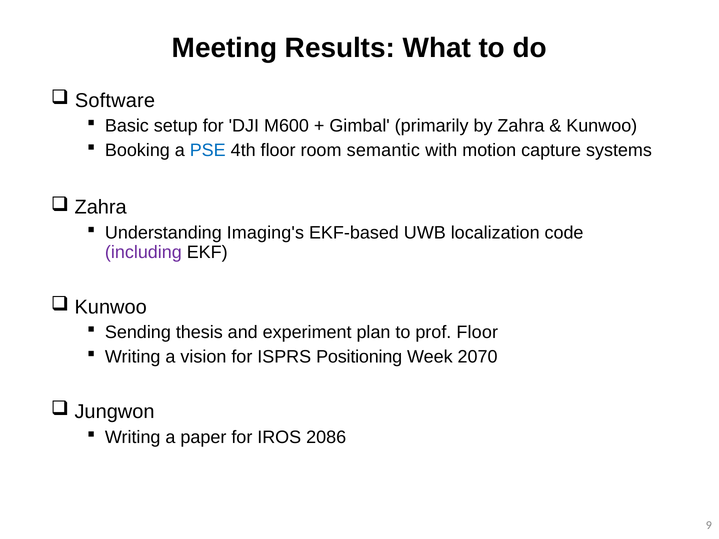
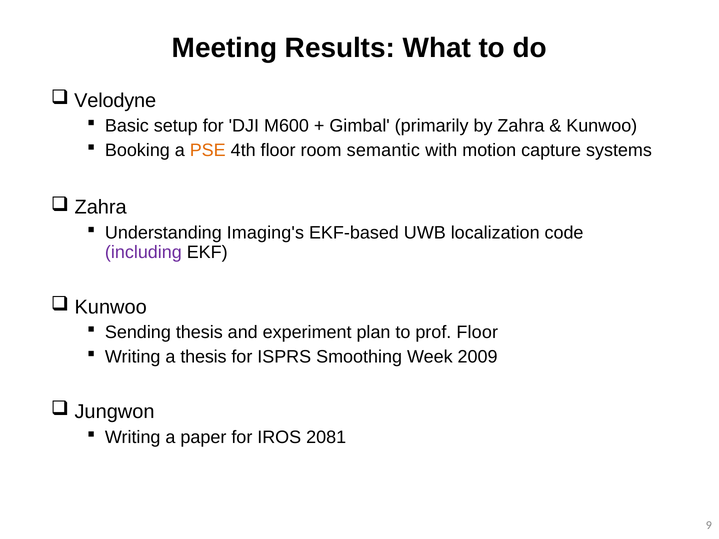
Software: Software -> Velodyne
PSE colour: blue -> orange
a vision: vision -> thesis
Positioning: Positioning -> Smoothing
2070: 2070 -> 2009
2086: 2086 -> 2081
